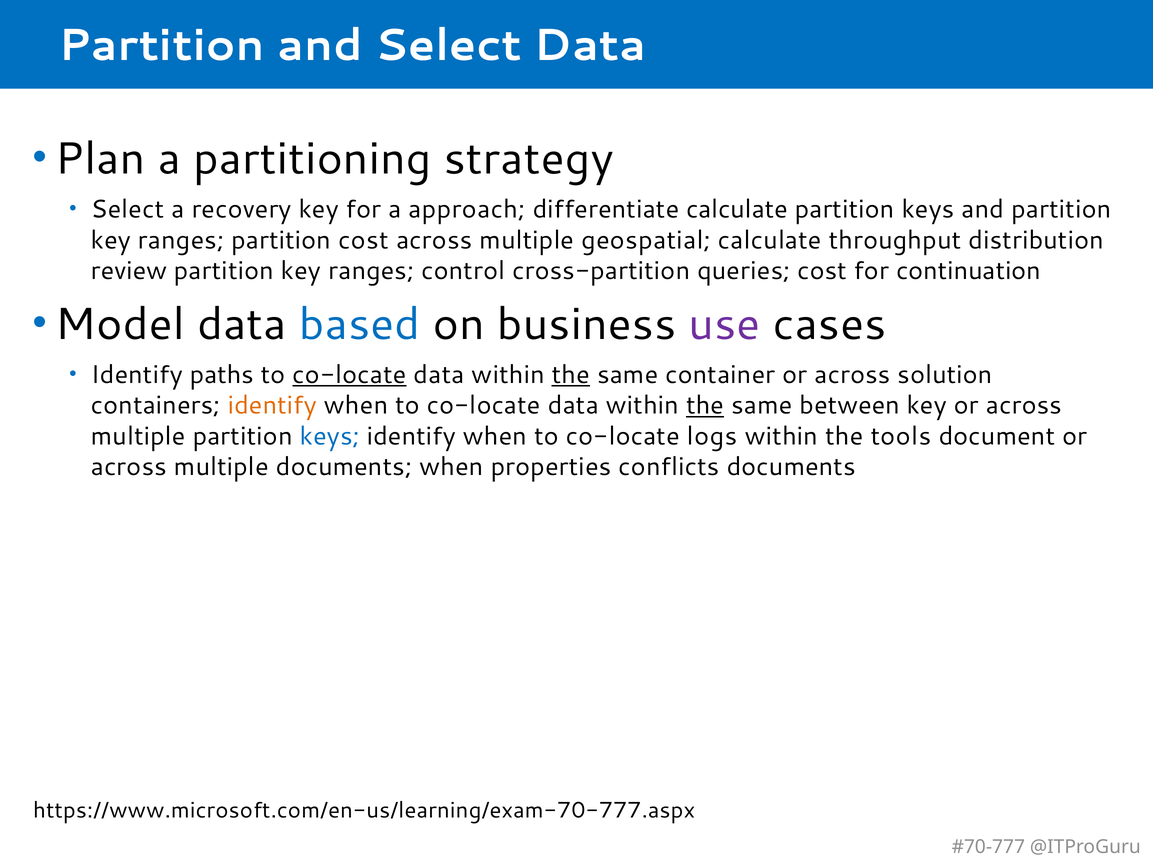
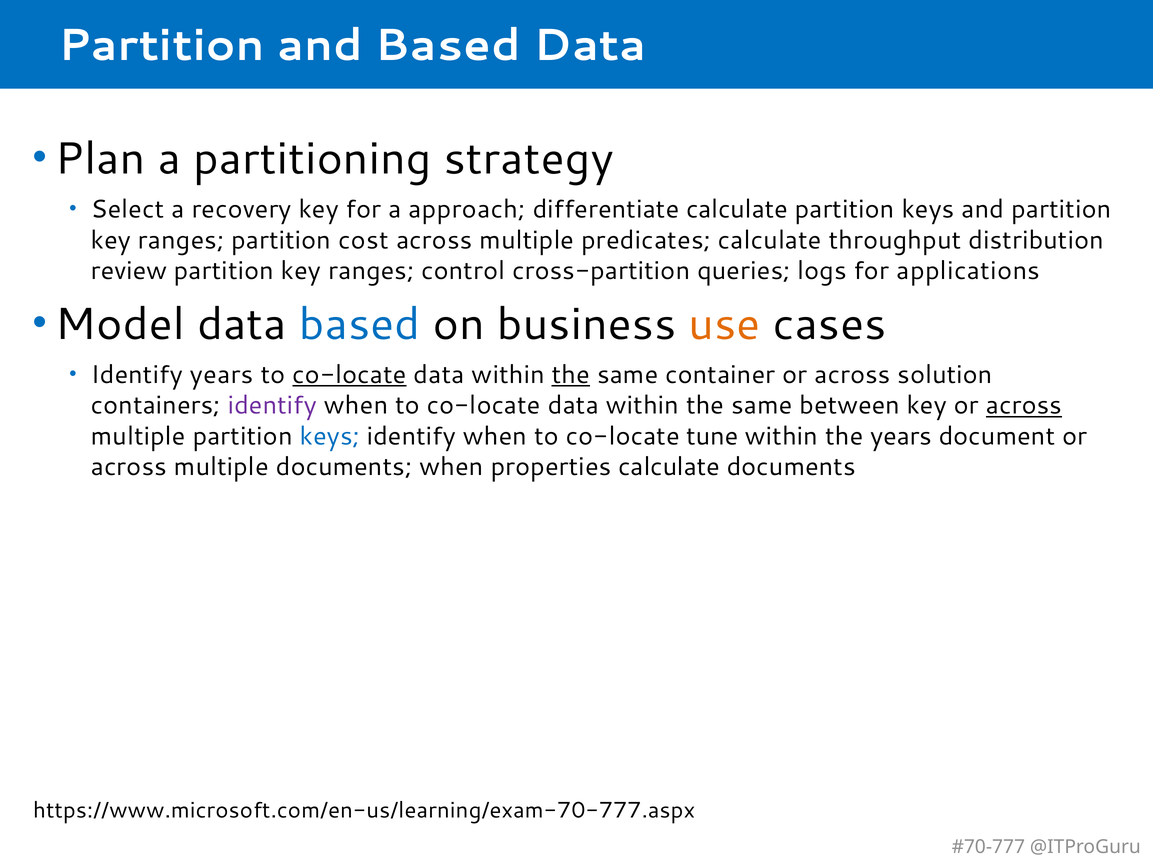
and Select: Select -> Based
geospatial: geospatial -> predicates
queries cost: cost -> logs
continuation: continuation -> applications
use colour: purple -> orange
Identify paths: paths -> years
identify at (272, 405) colour: orange -> purple
the at (705, 405) underline: present -> none
across at (1024, 405) underline: none -> present
logs: logs -> tune
the tools: tools -> years
properties conflicts: conflicts -> calculate
